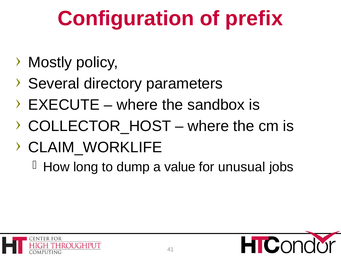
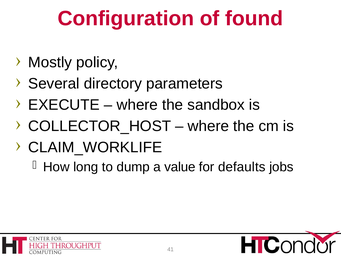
prefix: prefix -> found
unusual: unusual -> defaults
